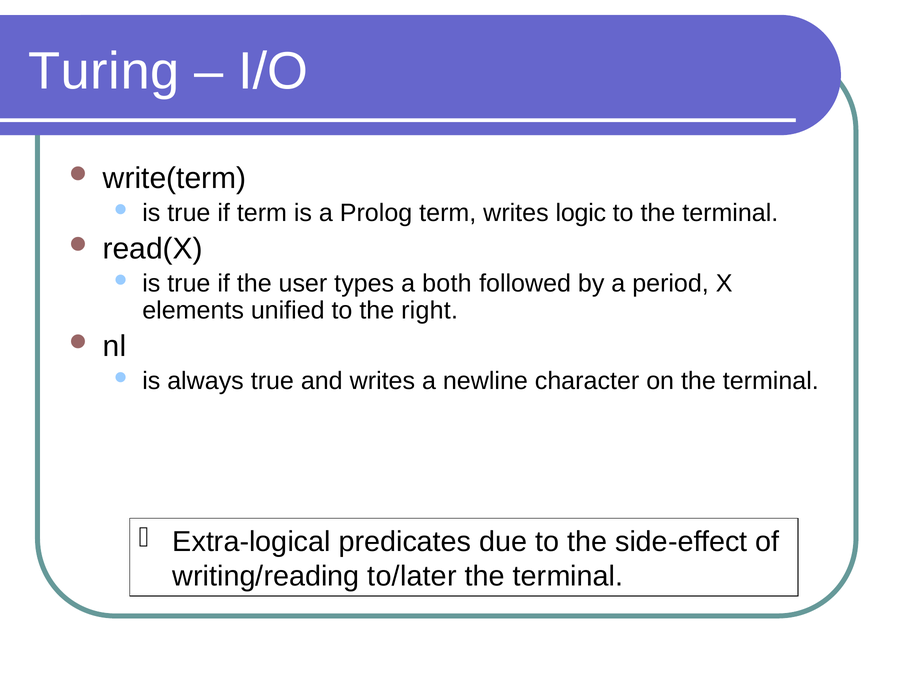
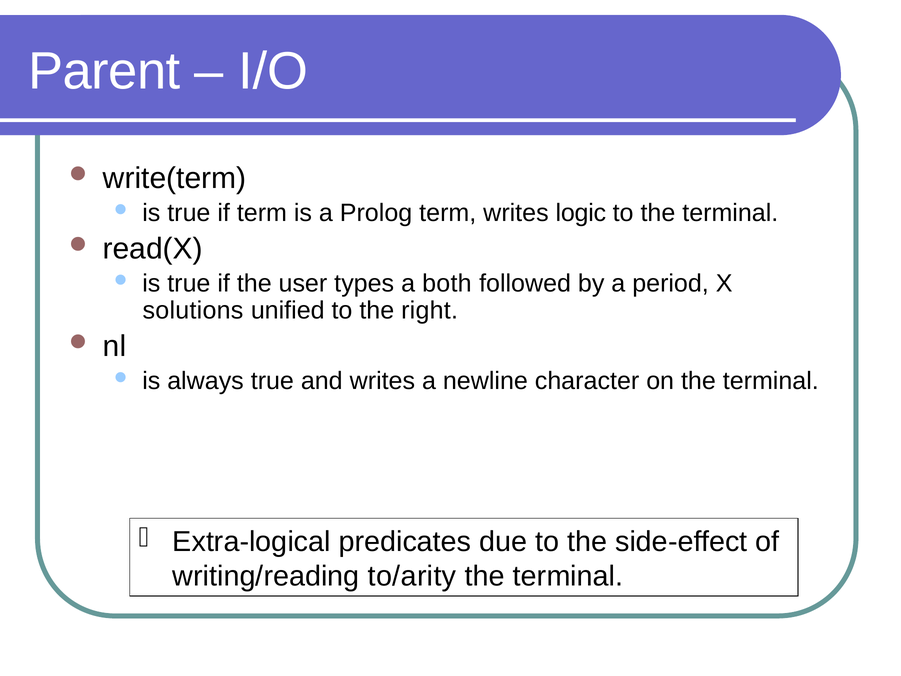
Turing: Turing -> Parent
elements: elements -> solutions
to/later: to/later -> to/arity
